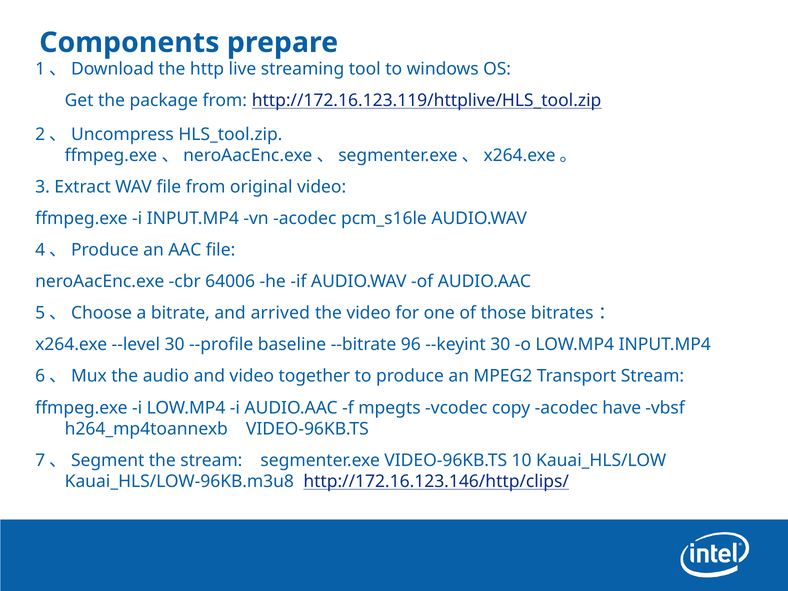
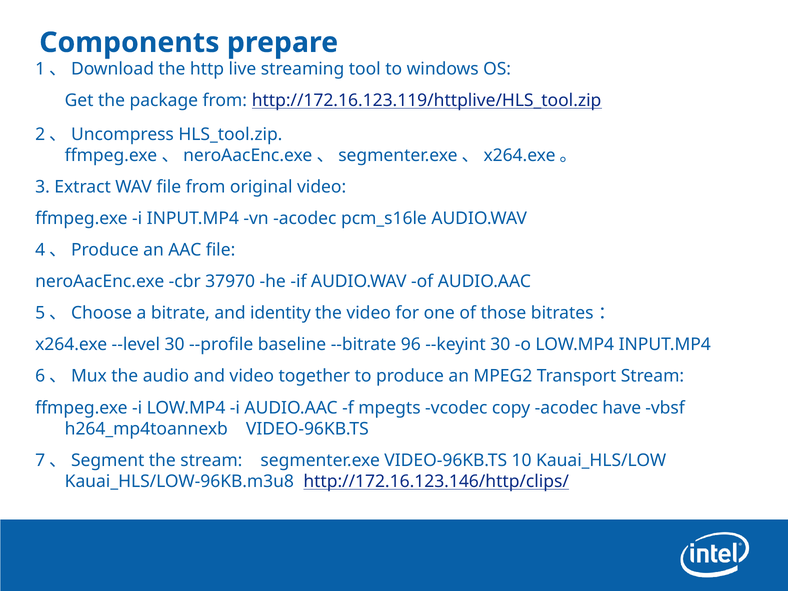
64006: 64006 -> 37970
arrived: arrived -> identity
